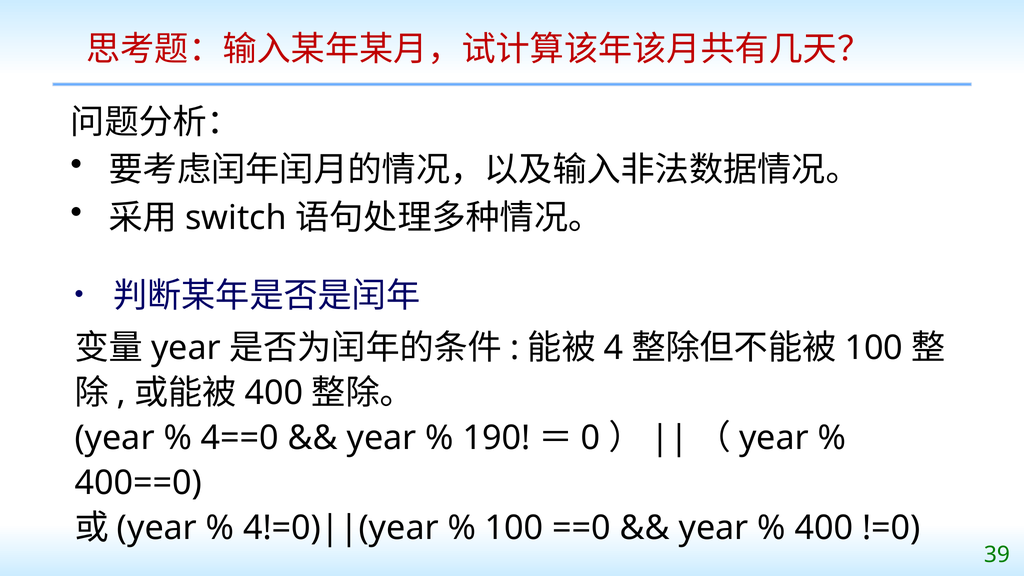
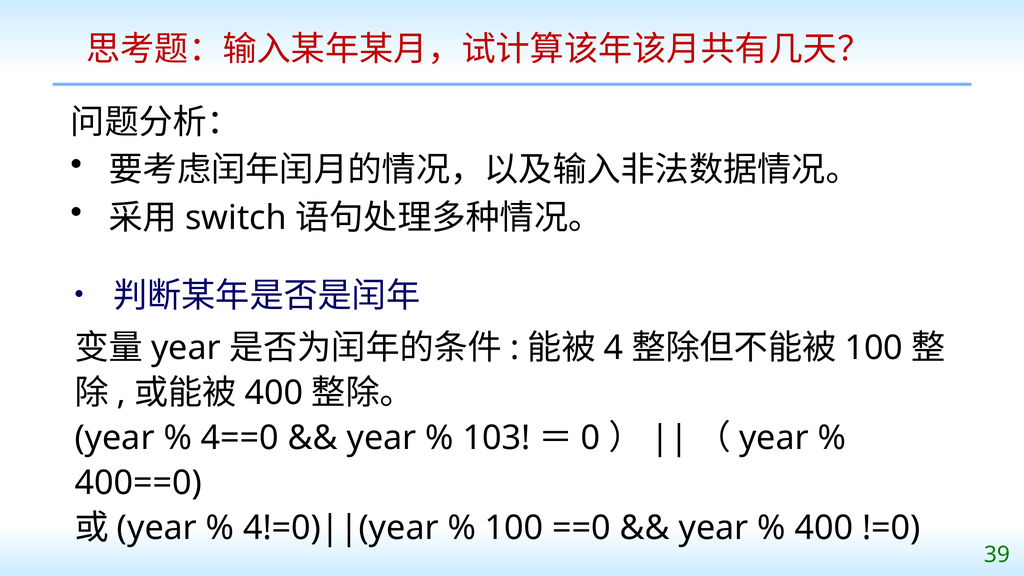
190: 190 -> 103
